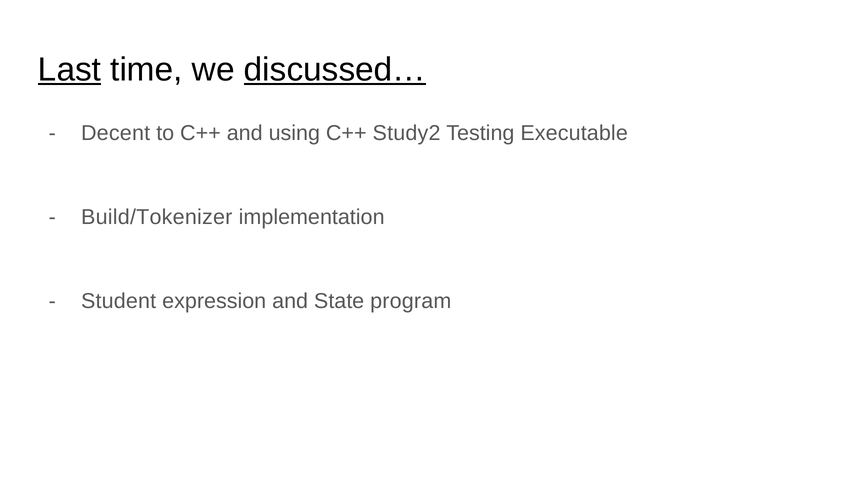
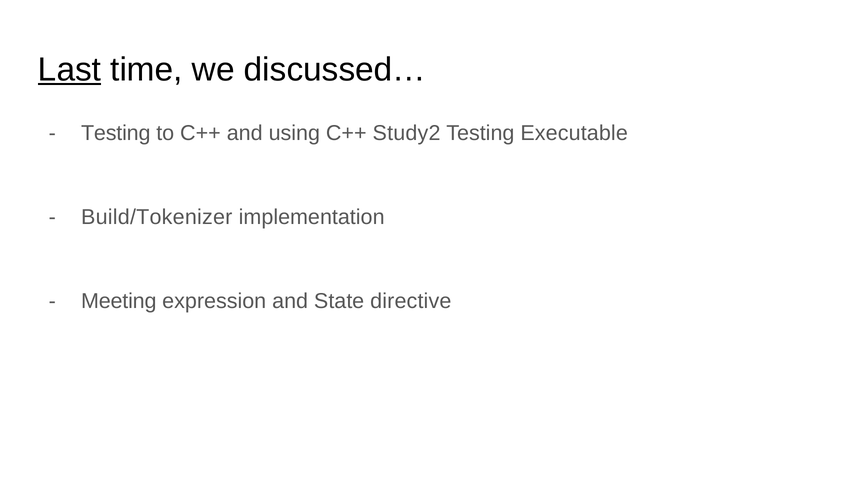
discussed… underline: present -> none
Decent at (116, 133): Decent -> Testing
Student: Student -> Meeting
program: program -> directive
